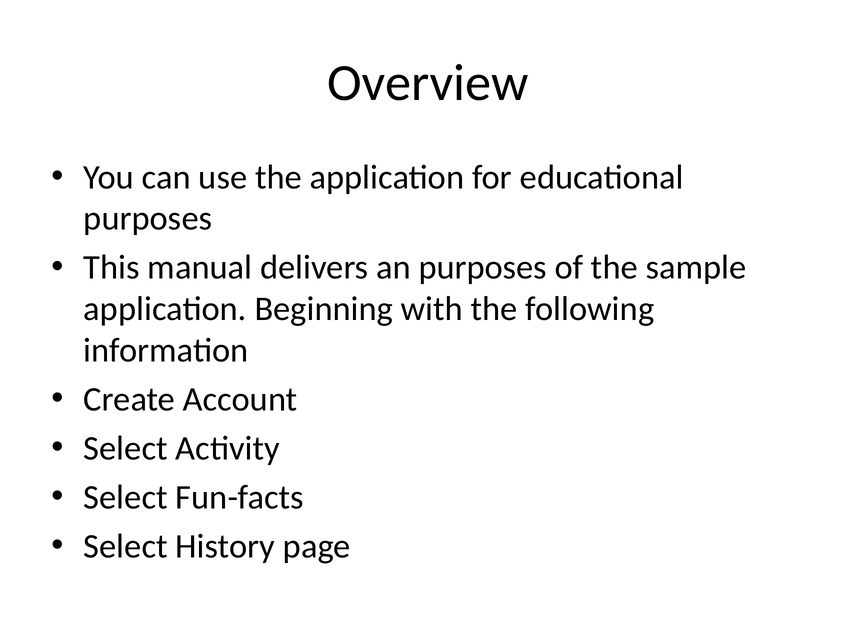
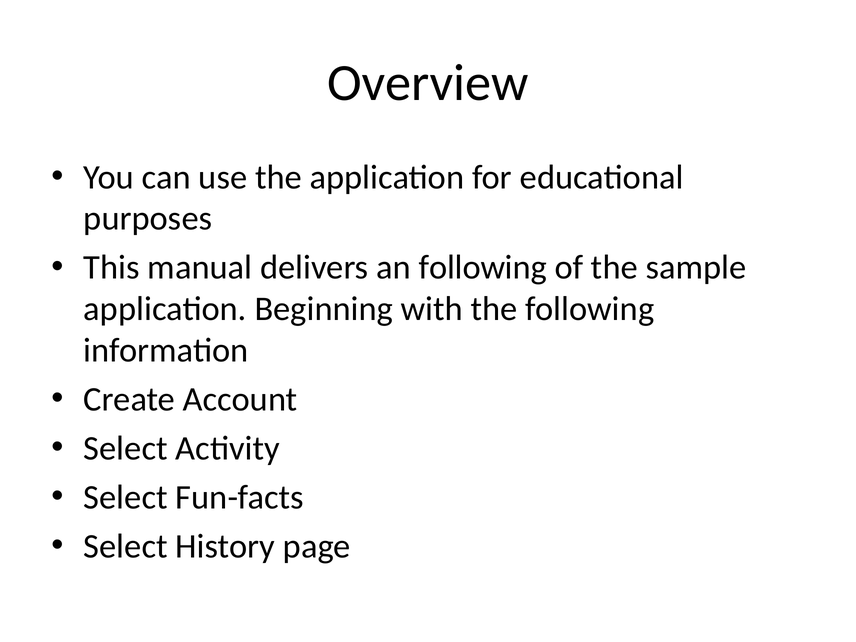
an purposes: purposes -> following
